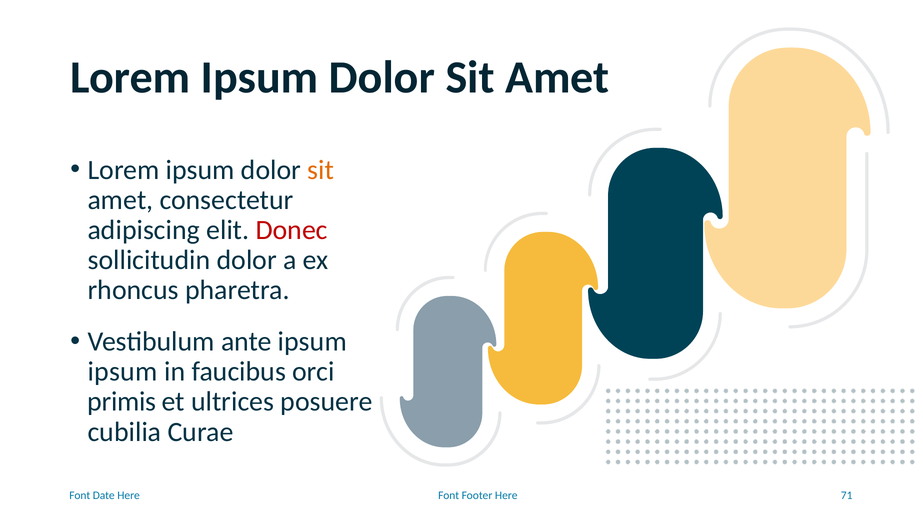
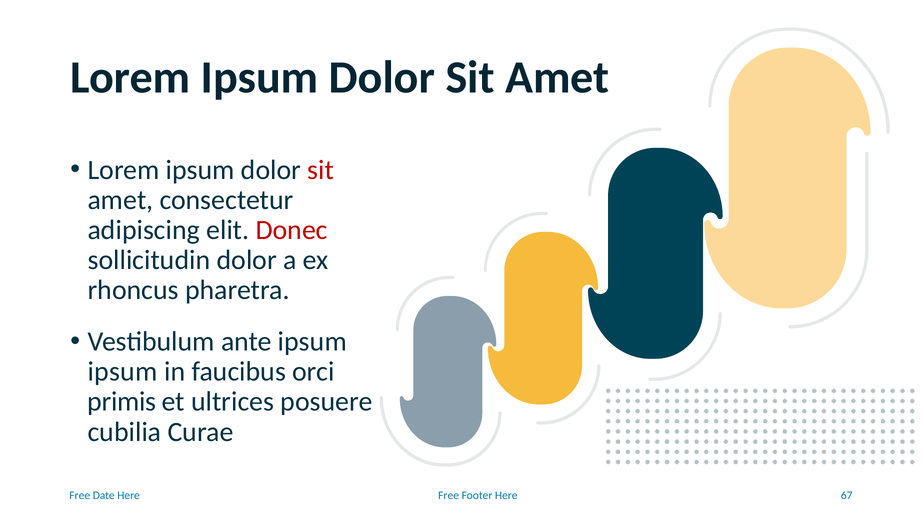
sit at (321, 170) colour: orange -> red
Font at (80, 496): Font -> Free
Here Font: Font -> Free
71: 71 -> 67
